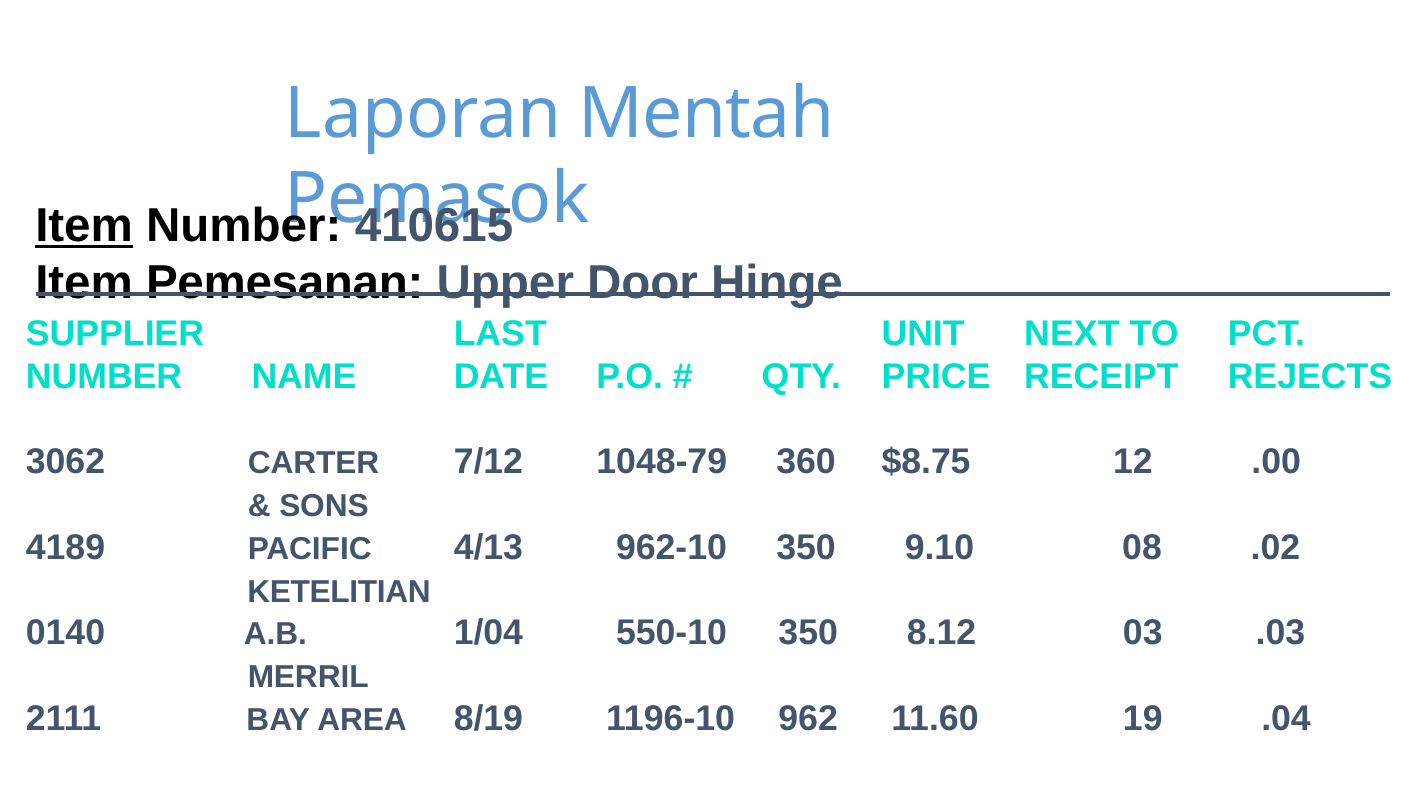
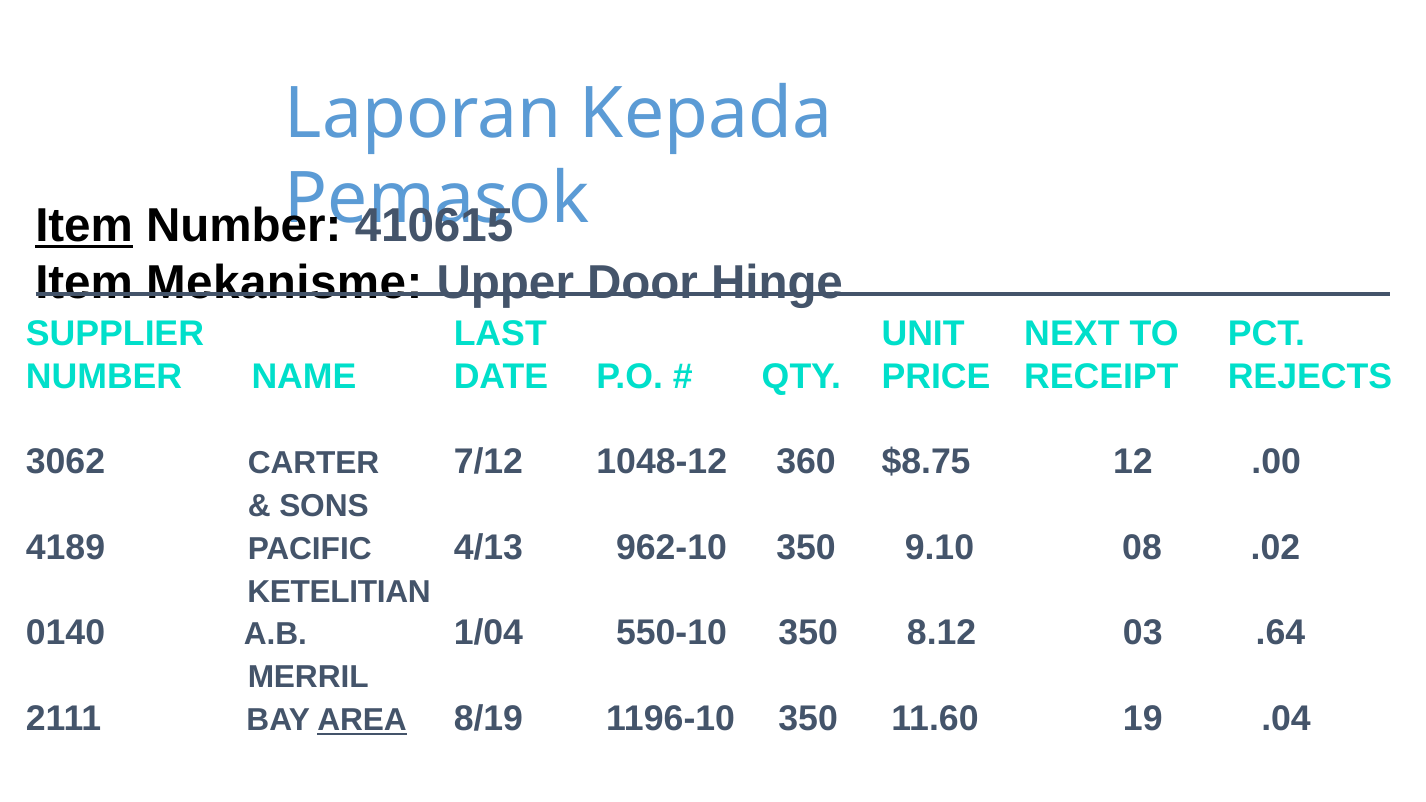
Mentah: Mentah -> Kepada
Pemesanan: Pemesanan -> Mekanisme
1048-79: 1048-79 -> 1048-12
.03: .03 -> .64
AREA underline: none -> present
1196-10 962: 962 -> 350
